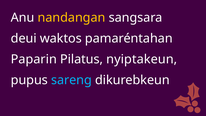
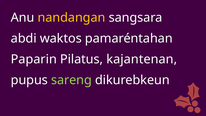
deui: deui -> abdi
nyiptakeun: nyiptakeun -> kajantenan
sareng colour: light blue -> light green
